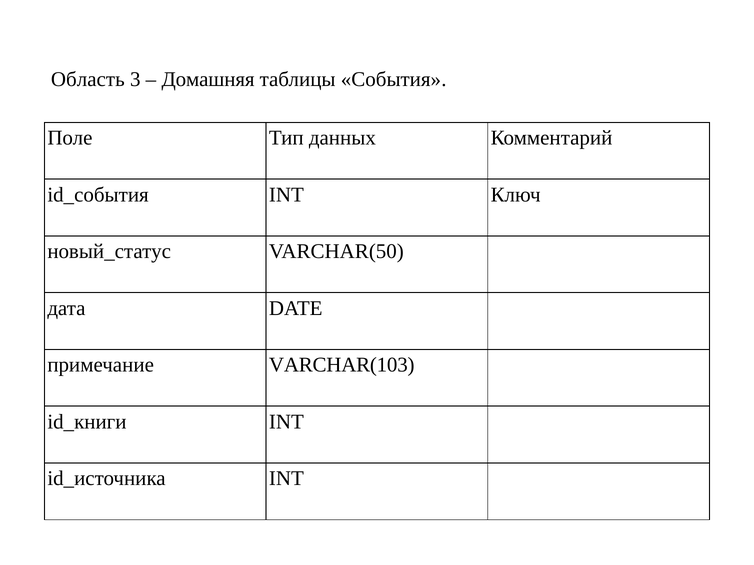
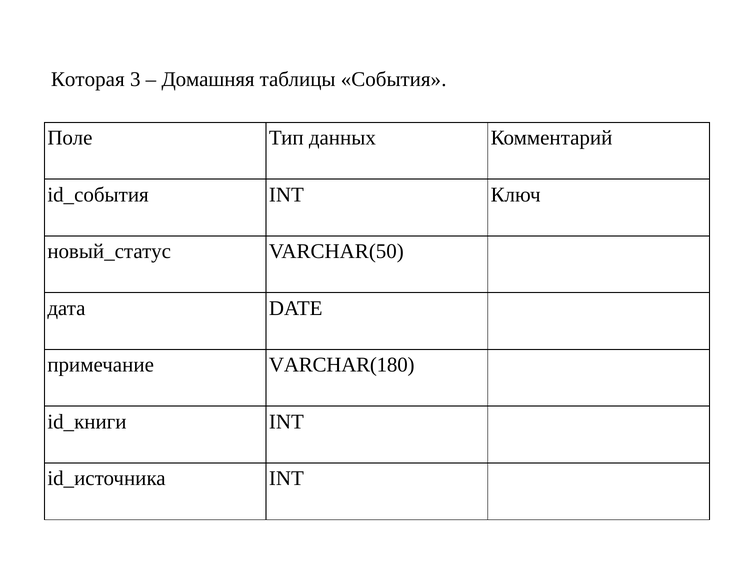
Область: Область -> Которая
VARCHAR(103: VARCHAR(103 -> VARCHAR(180
